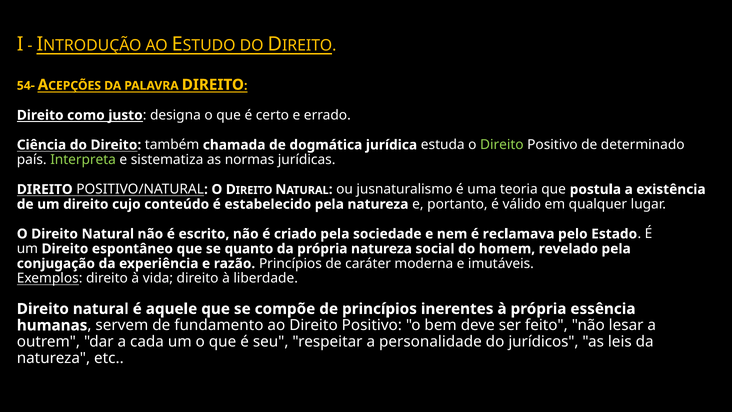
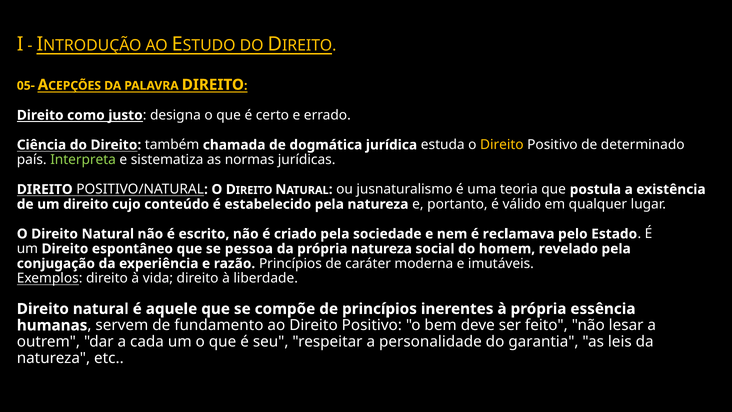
54-: 54- -> 05-
Direito at (502, 145) colour: light green -> yellow
quanto: quanto -> pessoa
jurídicos: jurídicos -> garantia
